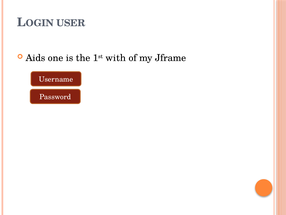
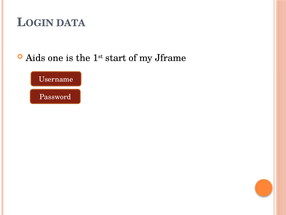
USER: USER -> DATA
with: with -> start
